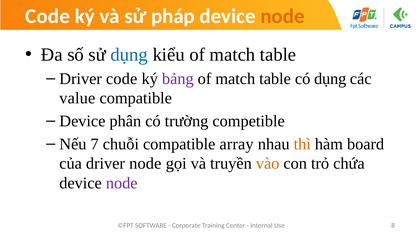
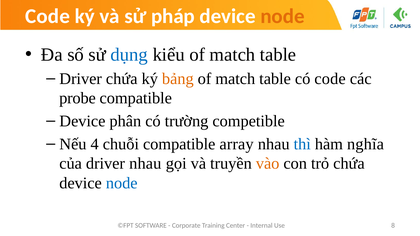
Driver code: code -> chứa
bảng colour: purple -> orange
có dụng: dụng -> code
value: value -> probe
7: 7 -> 4
thì colour: orange -> blue
board: board -> nghĩa
driver node: node -> nhau
node at (122, 183) colour: purple -> blue
